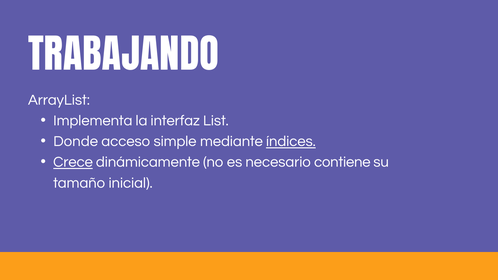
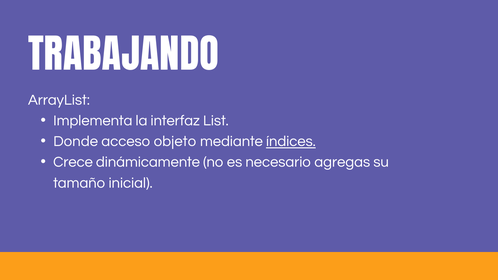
simple: simple -> objeto
Crece underline: present -> none
contiene: contiene -> agregas
